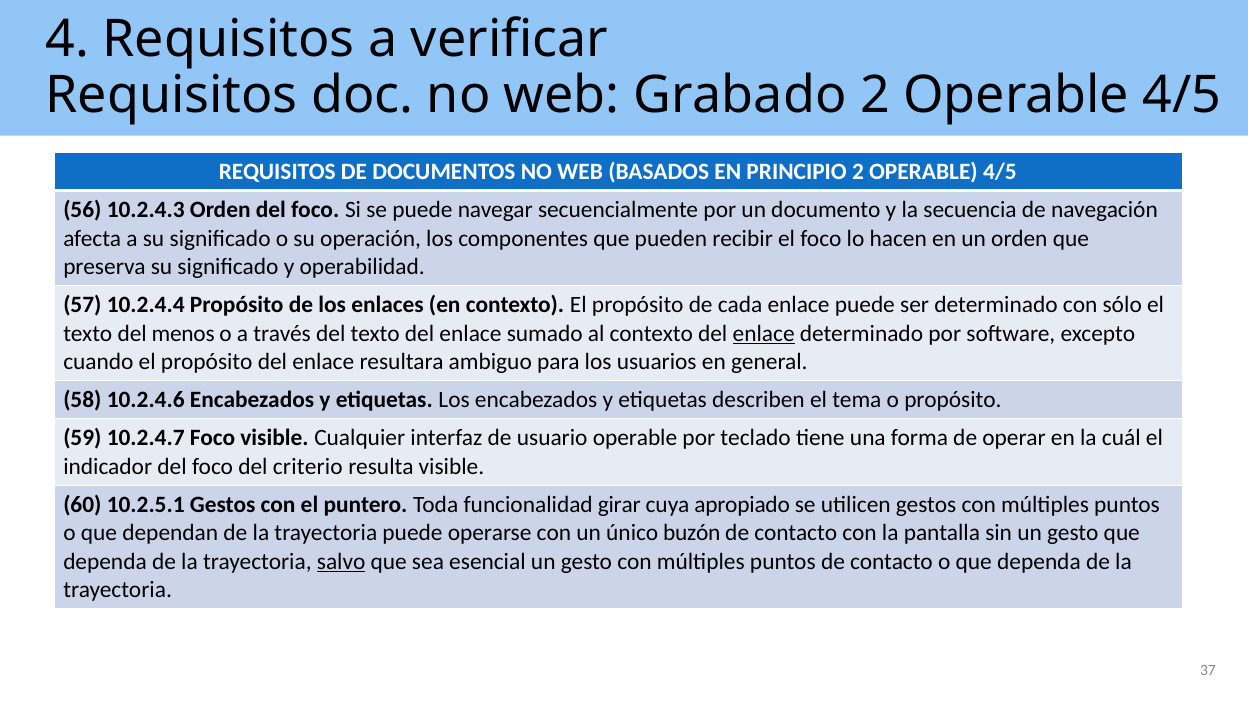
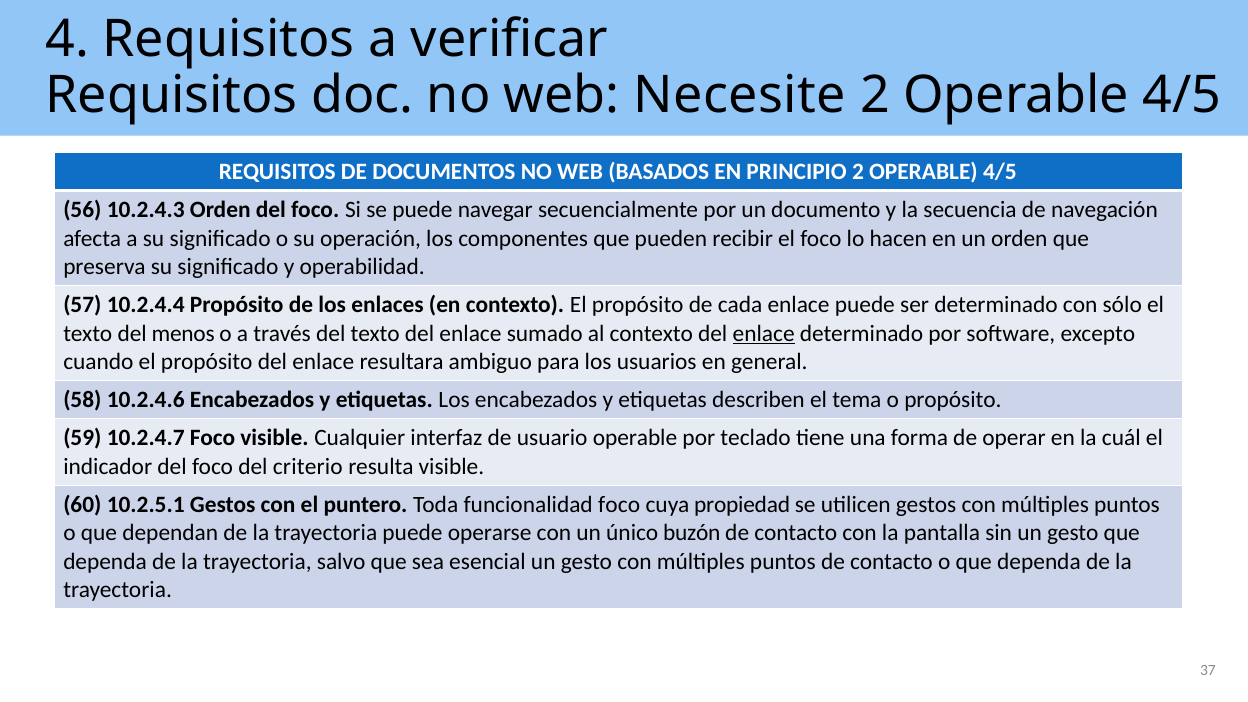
Grabado: Grabado -> Necesite
funcionalidad girar: girar -> foco
apropiado: apropiado -> propiedad
salvo underline: present -> none
